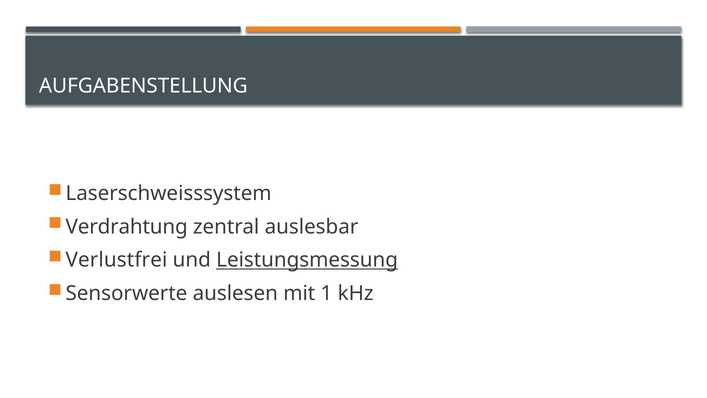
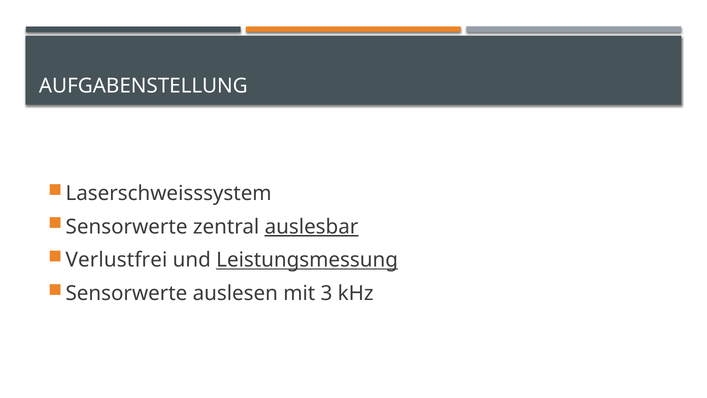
Verdrahtung at (127, 227): Verdrahtung -> Sensorwerte
auslesbar underline: none -> present
1: 1 -> 3
